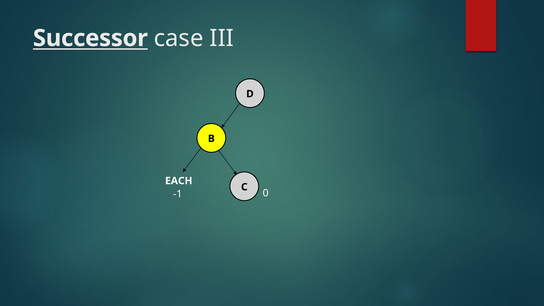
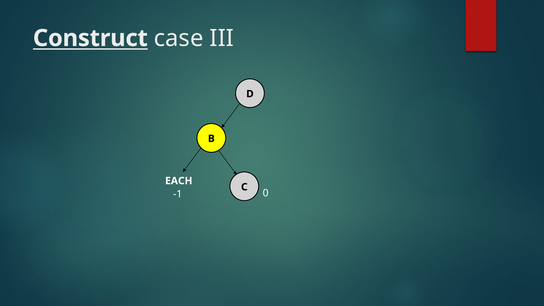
Successor: Successor -> Construct
